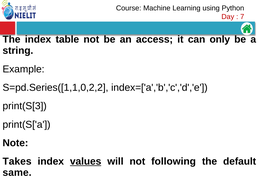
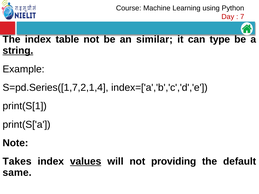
access: access -> similar
only: only -> type
string underline: none -> present
S=pd.Series([1,1,0,2,2: S=pd.Series([1,1,0,2,2 -> S=pd.Series([1,7,2,1,4
print(S[3: print(S[3 -> print(S[1
following: following -> providing
